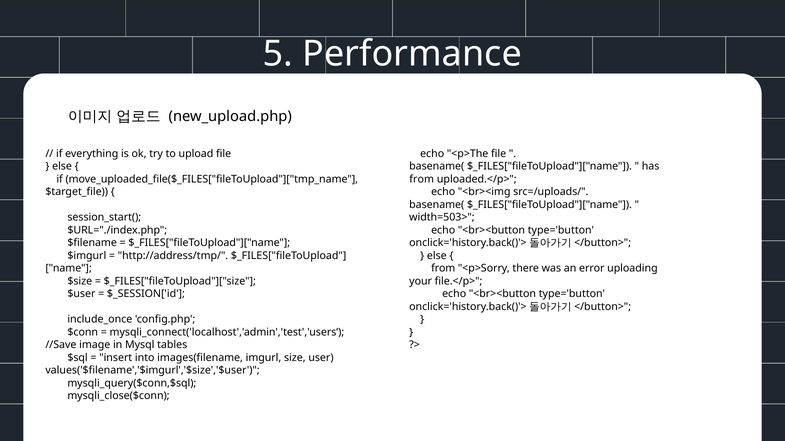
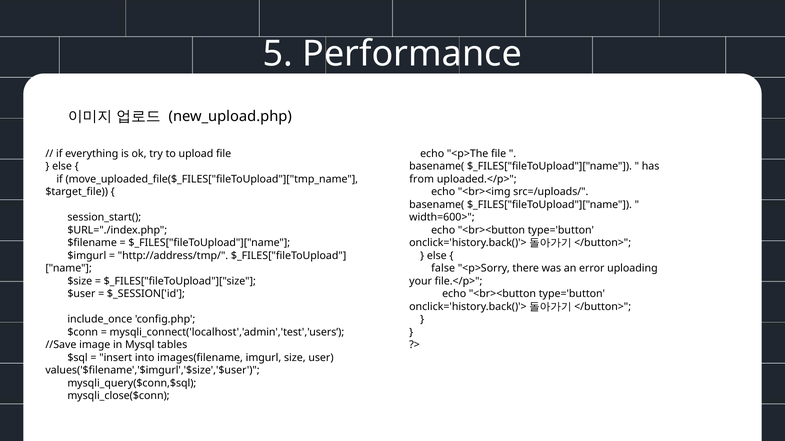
width=503>: width=503> -> width=600>
from at (443, 269): from -> false
